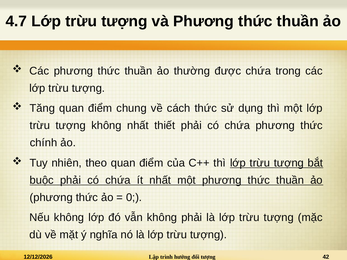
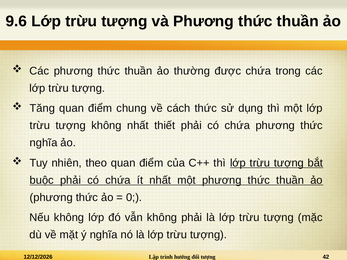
4.7: 4.7 -> 9.6
chính at (44, 143): chính -> nghĩa
